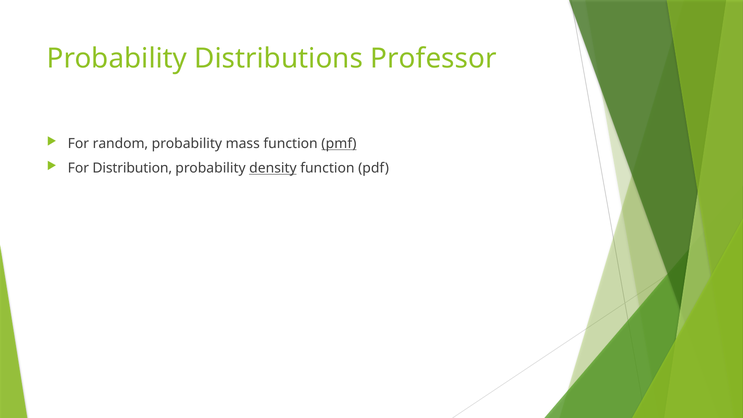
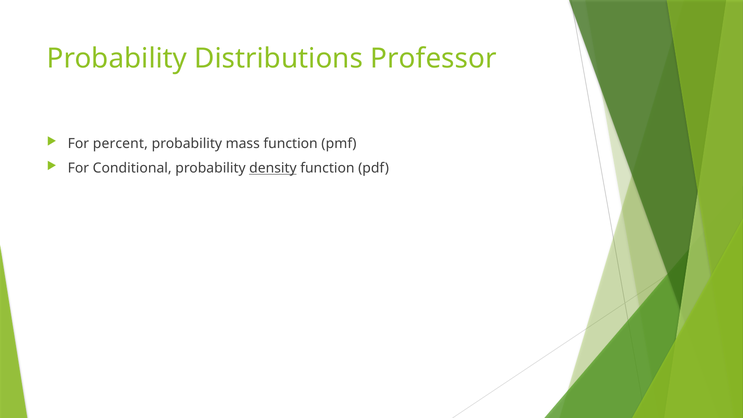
random: random -> percent
pmf underline: present -> none
Distribution: Distribution -> Conditional
